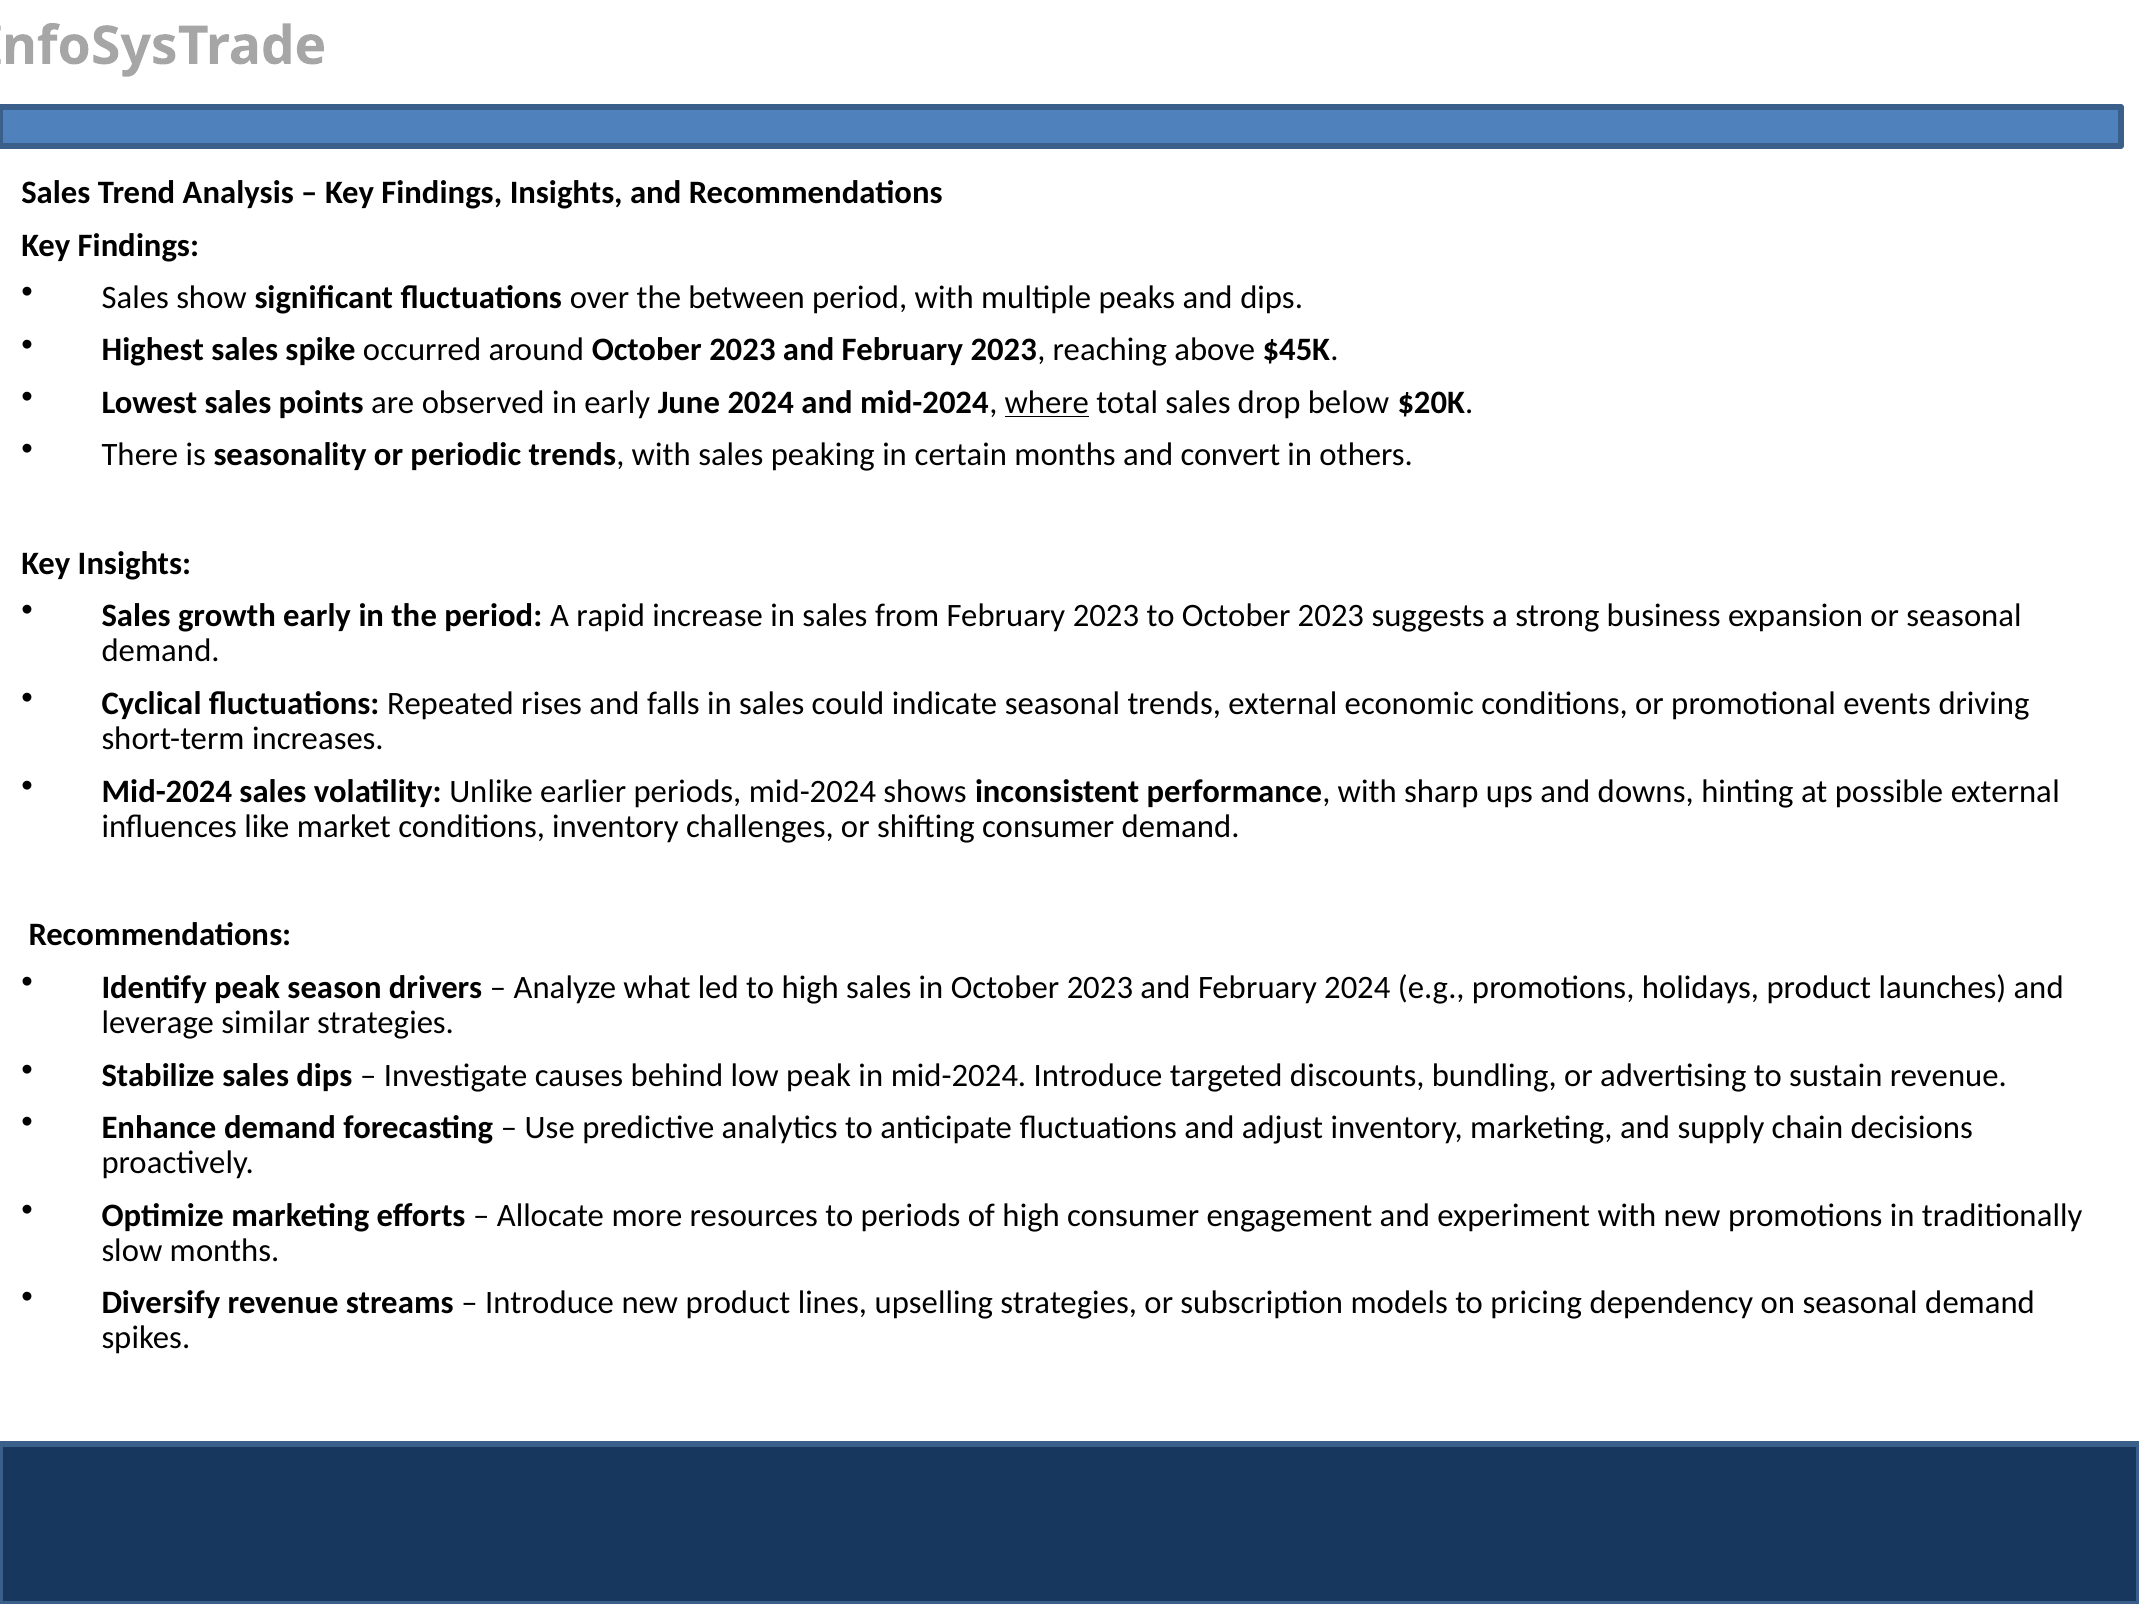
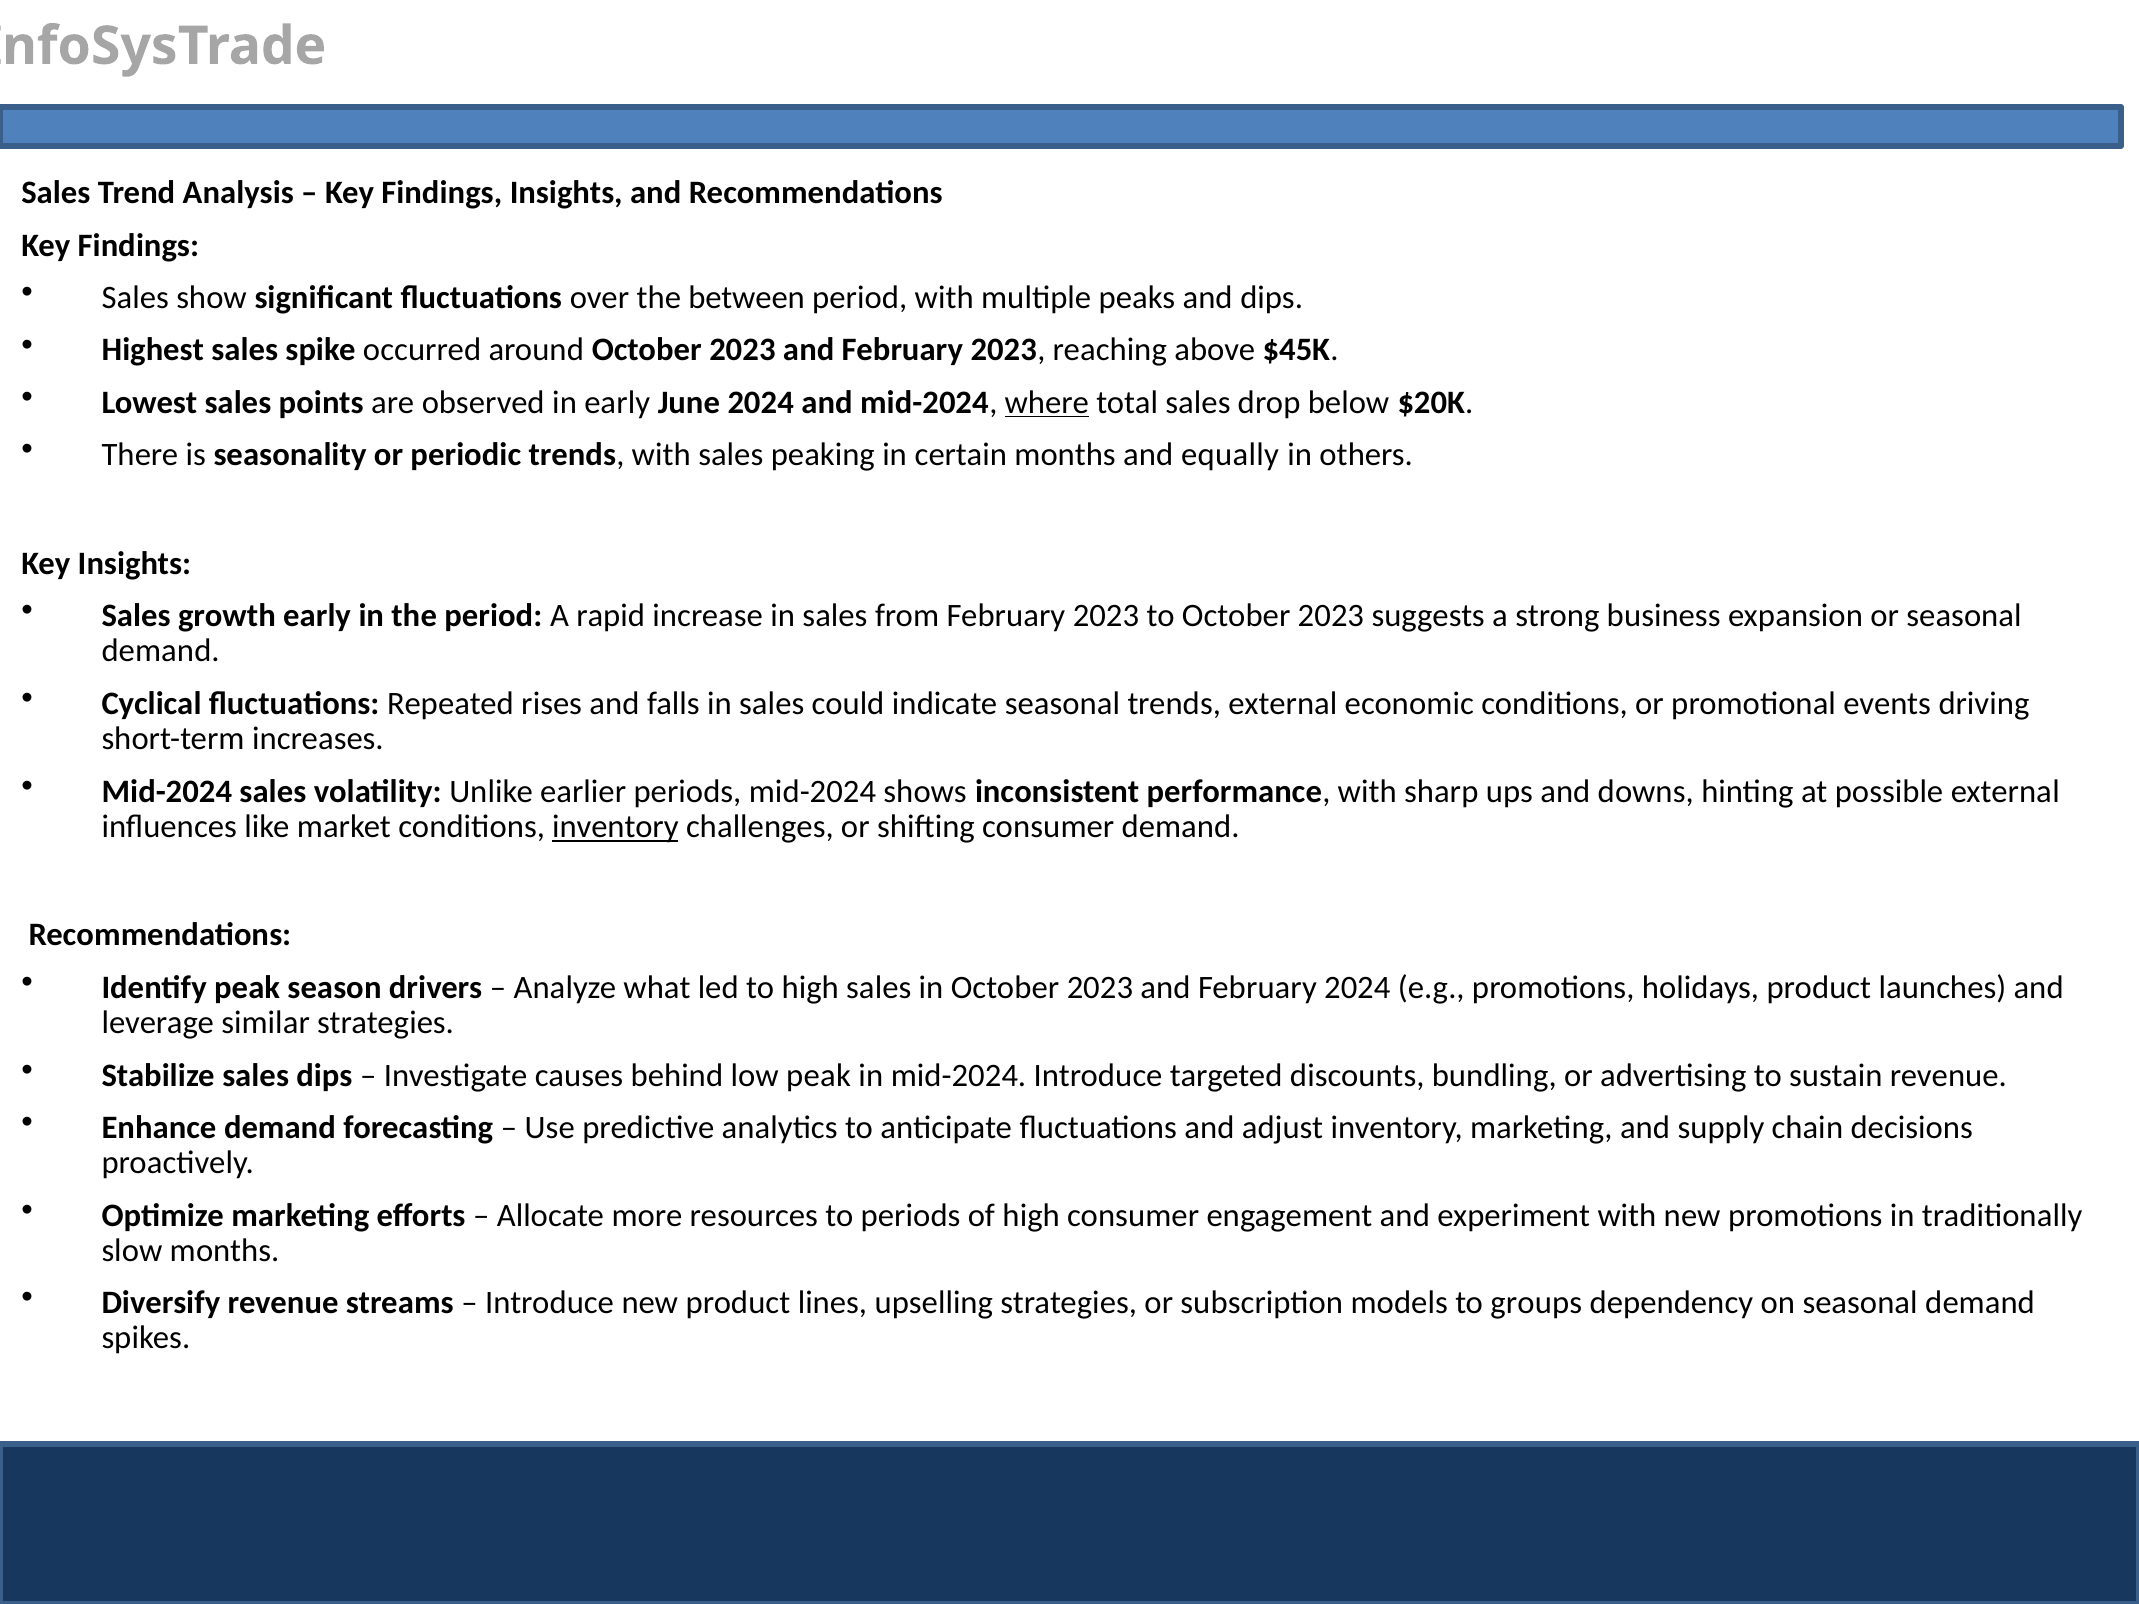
convert: convert -> equally
inventory at (615, 827) underline: none -> present
pricing: pricing -> groups
